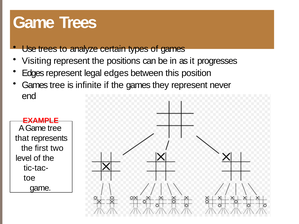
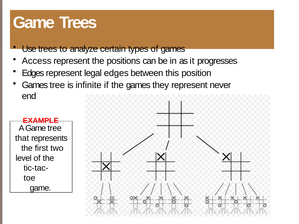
Visiting: Visiting -> Access
